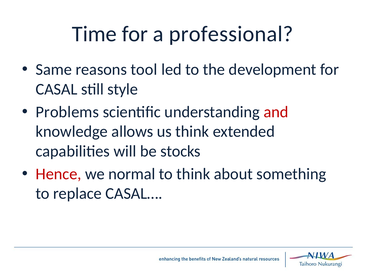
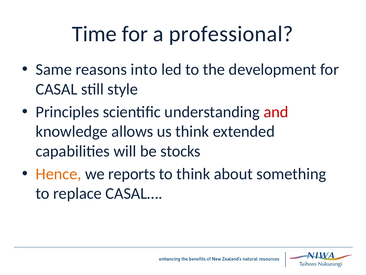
tool: tool -> into
Problems: Problems -> Principles
Hence colour: red -> orange
normal: normal -> reports
